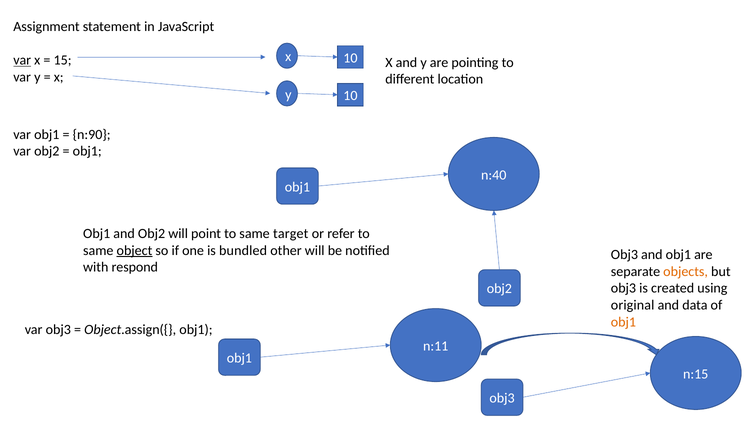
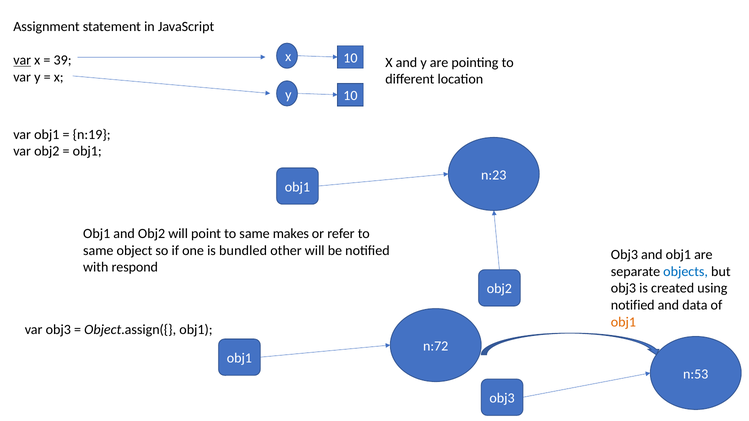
15: 15 -> 39
n:90: n:90 -> n:19
n:40: n:40 -> n:23
target: target -> makes
object underline: present -> none
objects colour: orange -> blue
original at (633, 305): original -> notified
n:11: n:11 -> n:72
n:15: n:15 -> n:53
